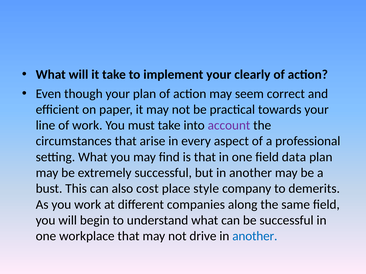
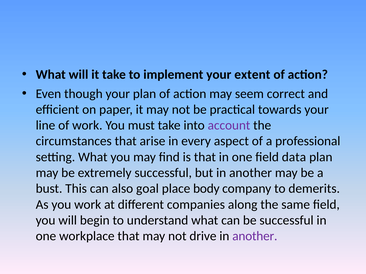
clearly: clearly -> extent
cost: cost -> goal
style: style -> body
another at (255, 236) colour: blue -> purple
